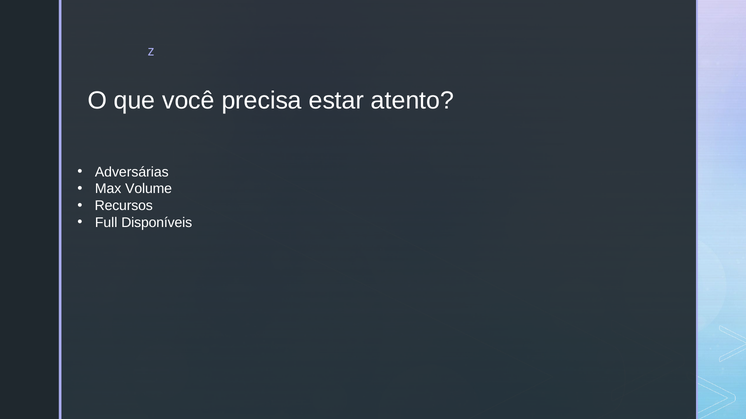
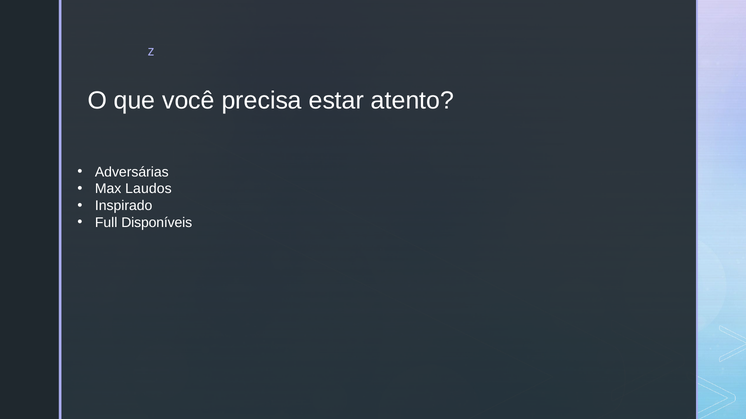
Volume: Volume -> Laudos
Recursos: Recursos -> Inspirado
